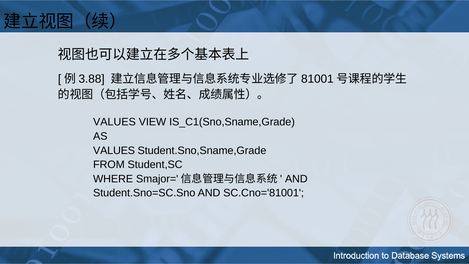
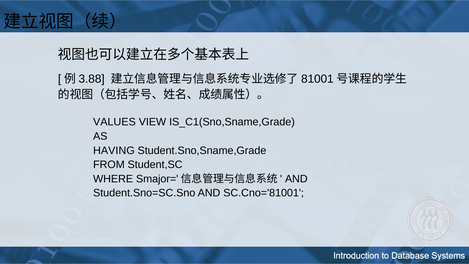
VALUES at (114, 150): VALUES -> HAVING
